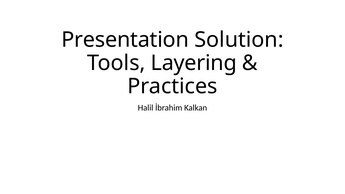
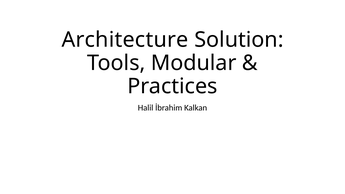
Presentation: Presentation -> Architecture
Layering: Layering -> Modular
